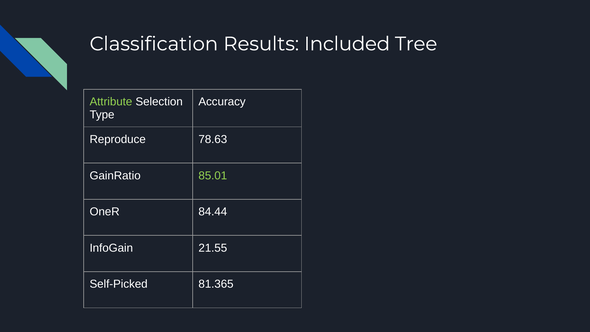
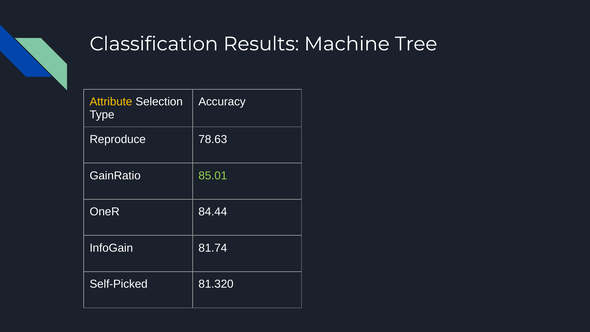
Included: Included -> Machine
Attribute colour: light green -> yellow
21.55: 21.55 -> 81.74
81.365: 81.365 -> 81.320
